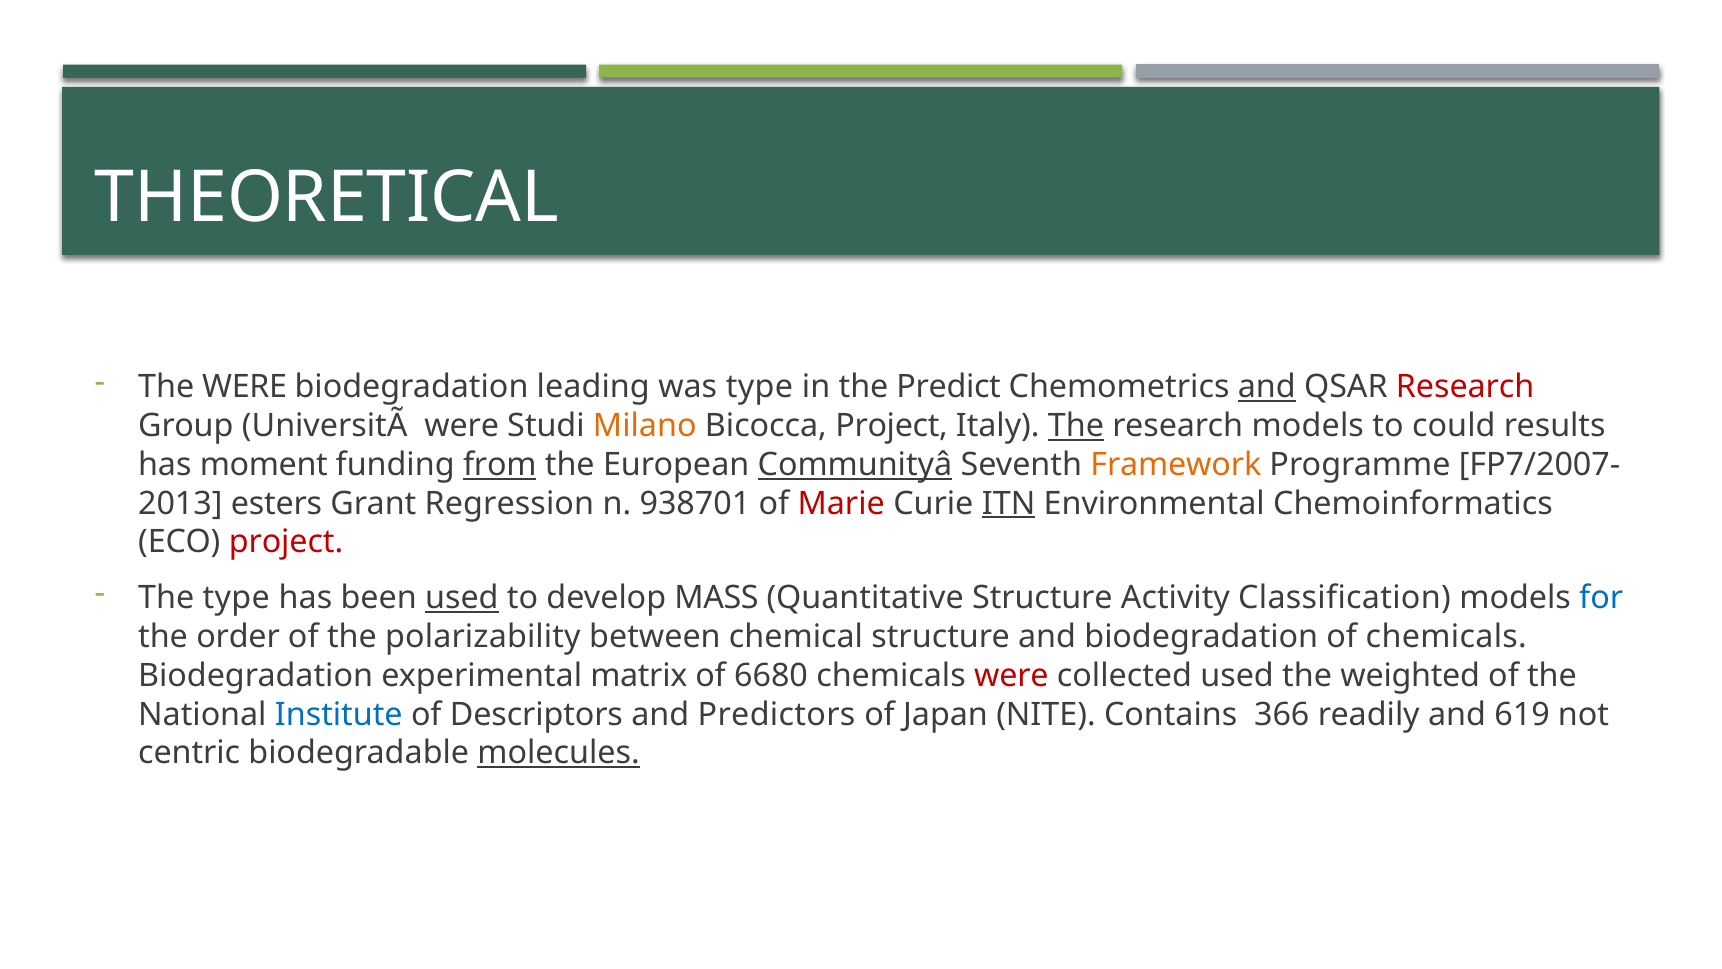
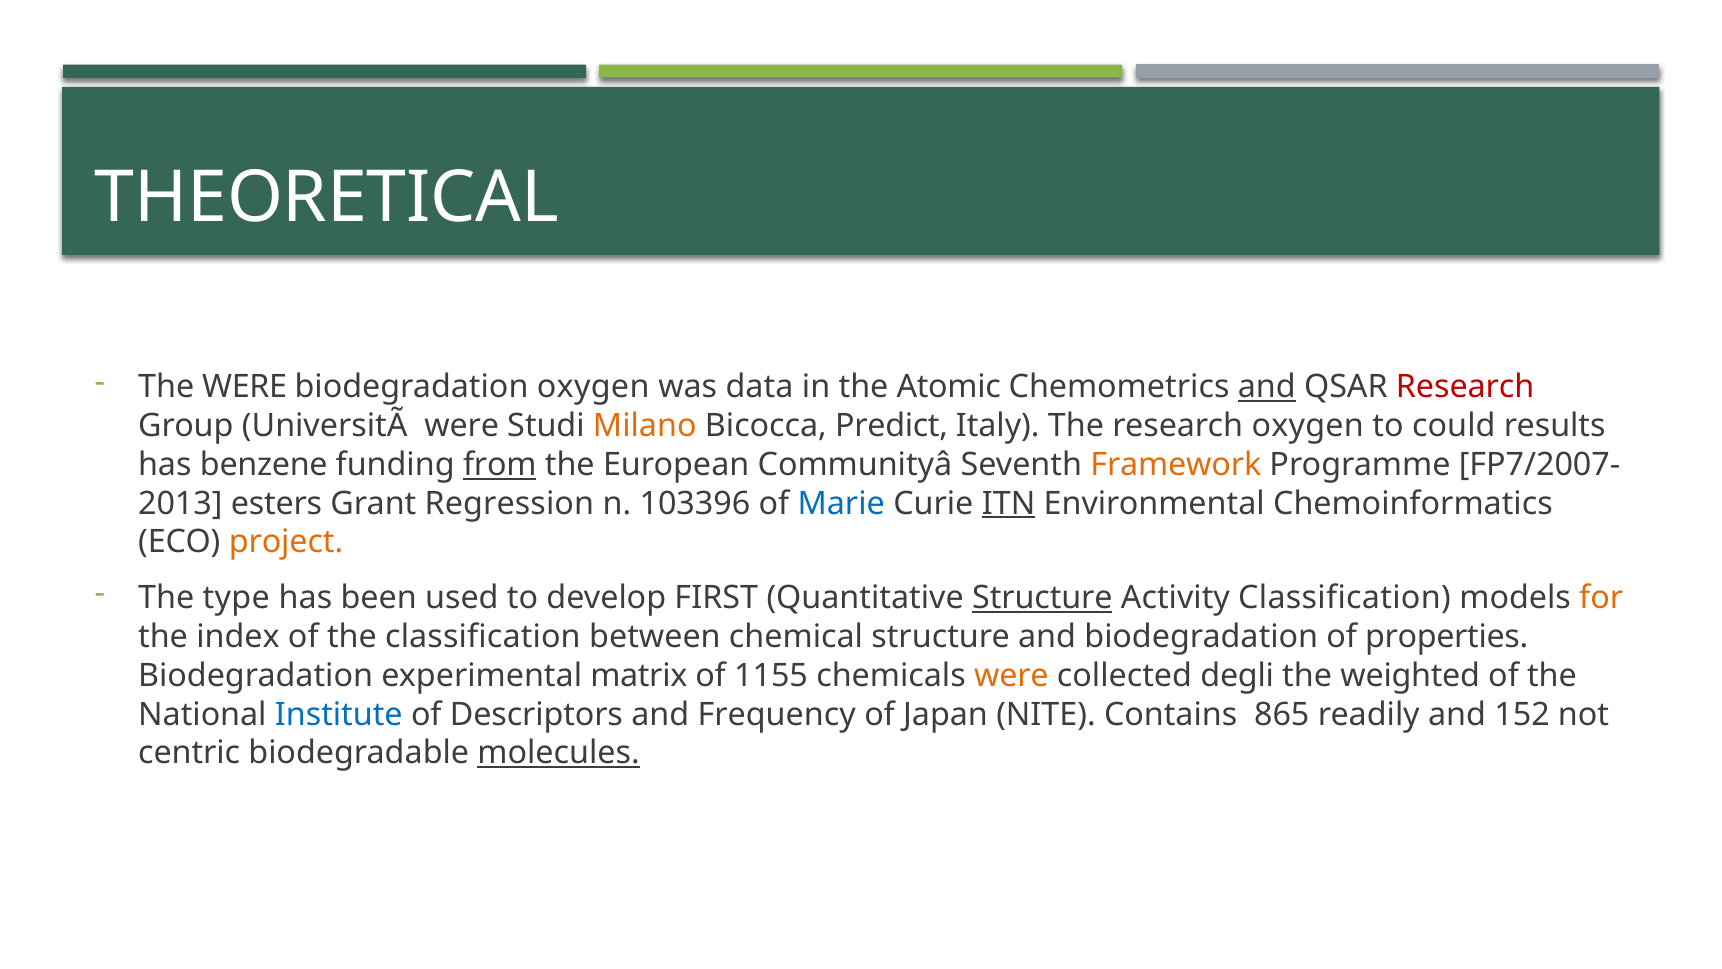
biodegradation leading: leading -> oxygen
was type: type -> data
Predict: Predict -> Atomic
Bicocca Project: Project -> Predict
The at (1076, 426) underline: present -> none
research models: models -> oxygen
moment: moment -> benzene
Communityâ underline: present -> none
938701: 938701 -> 103396
Marie colour: red -> blue
project at (286, 542) colour: red -> orange
used at (462, 598) underline: present -> none
MASS: MASS -> FIRST
Structure at (1042, 598) underline: none -> present
for colour: blue -> orange
order: order -> index
the polarizability: polarizability -> classification
of chemicals: chemicals -> properties
6680: 6680 -> 1155
were at (1011, 675) colour: red -> orange
collected used: used -> degli
Predictors: Predictors -> Frequency
366: 366 -> 865
619: 619 -> 152
